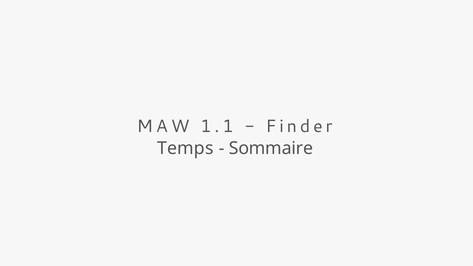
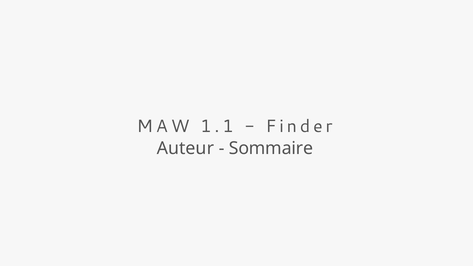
Temps: Temps -> Auteur
